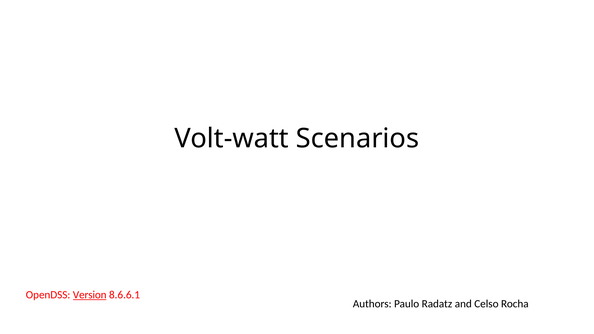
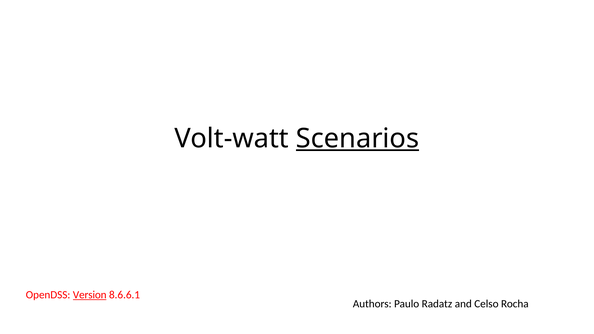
Scenarios underline: none -> present
